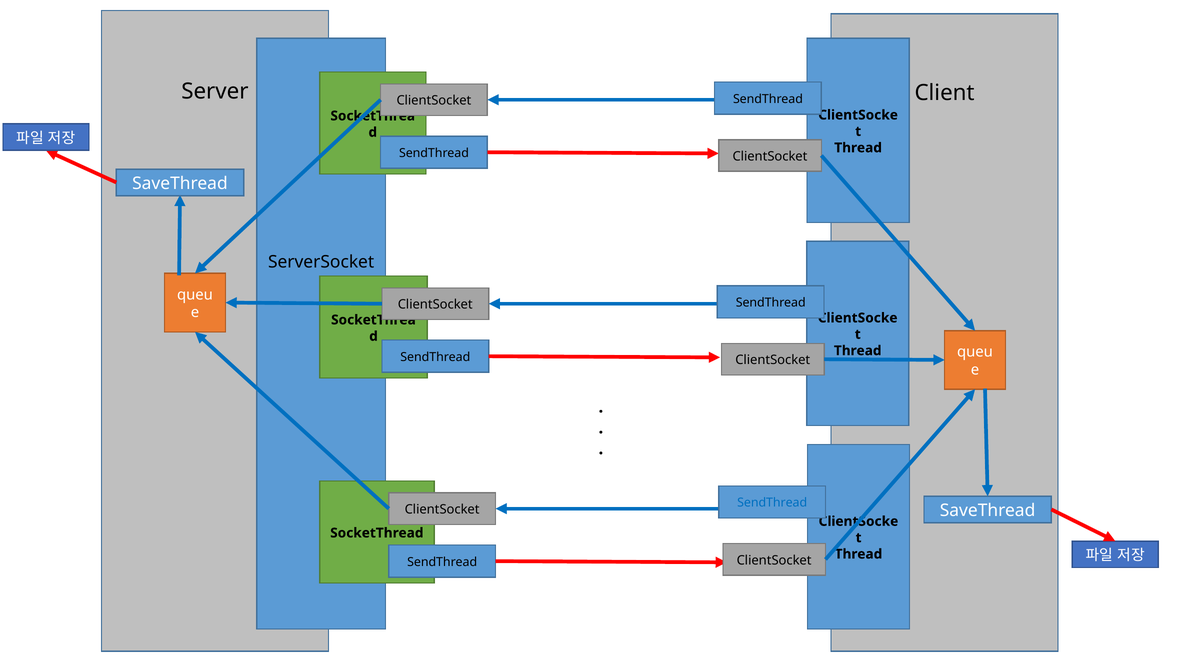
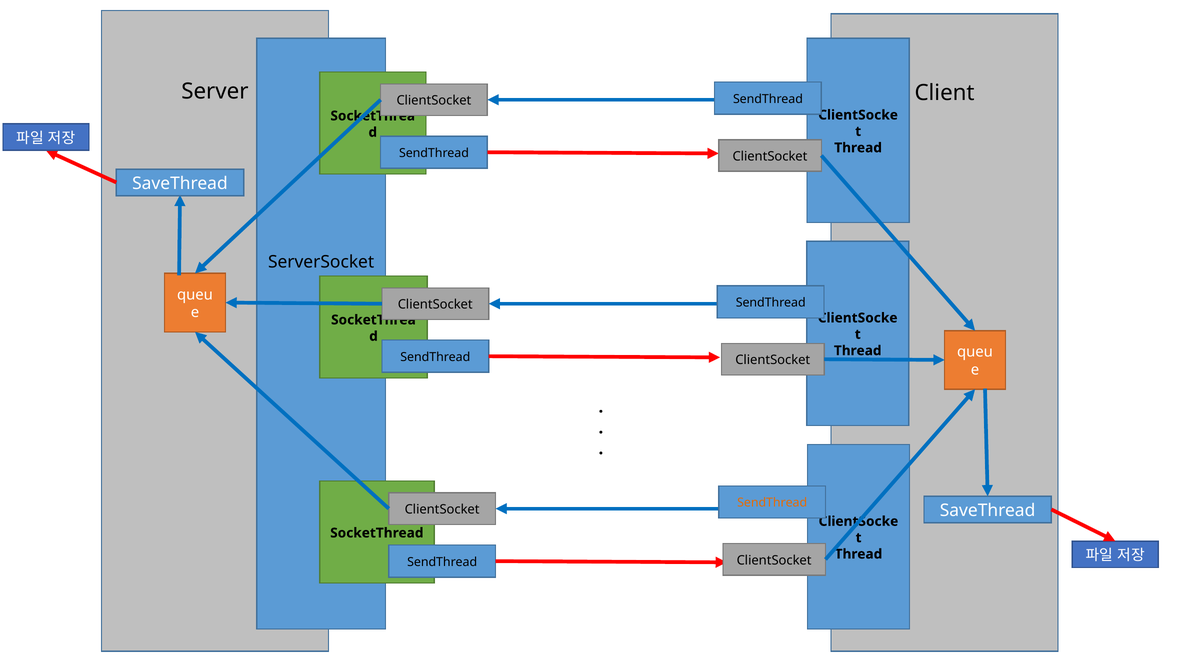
SendThread at (772, 503) colour: blue -> orange
